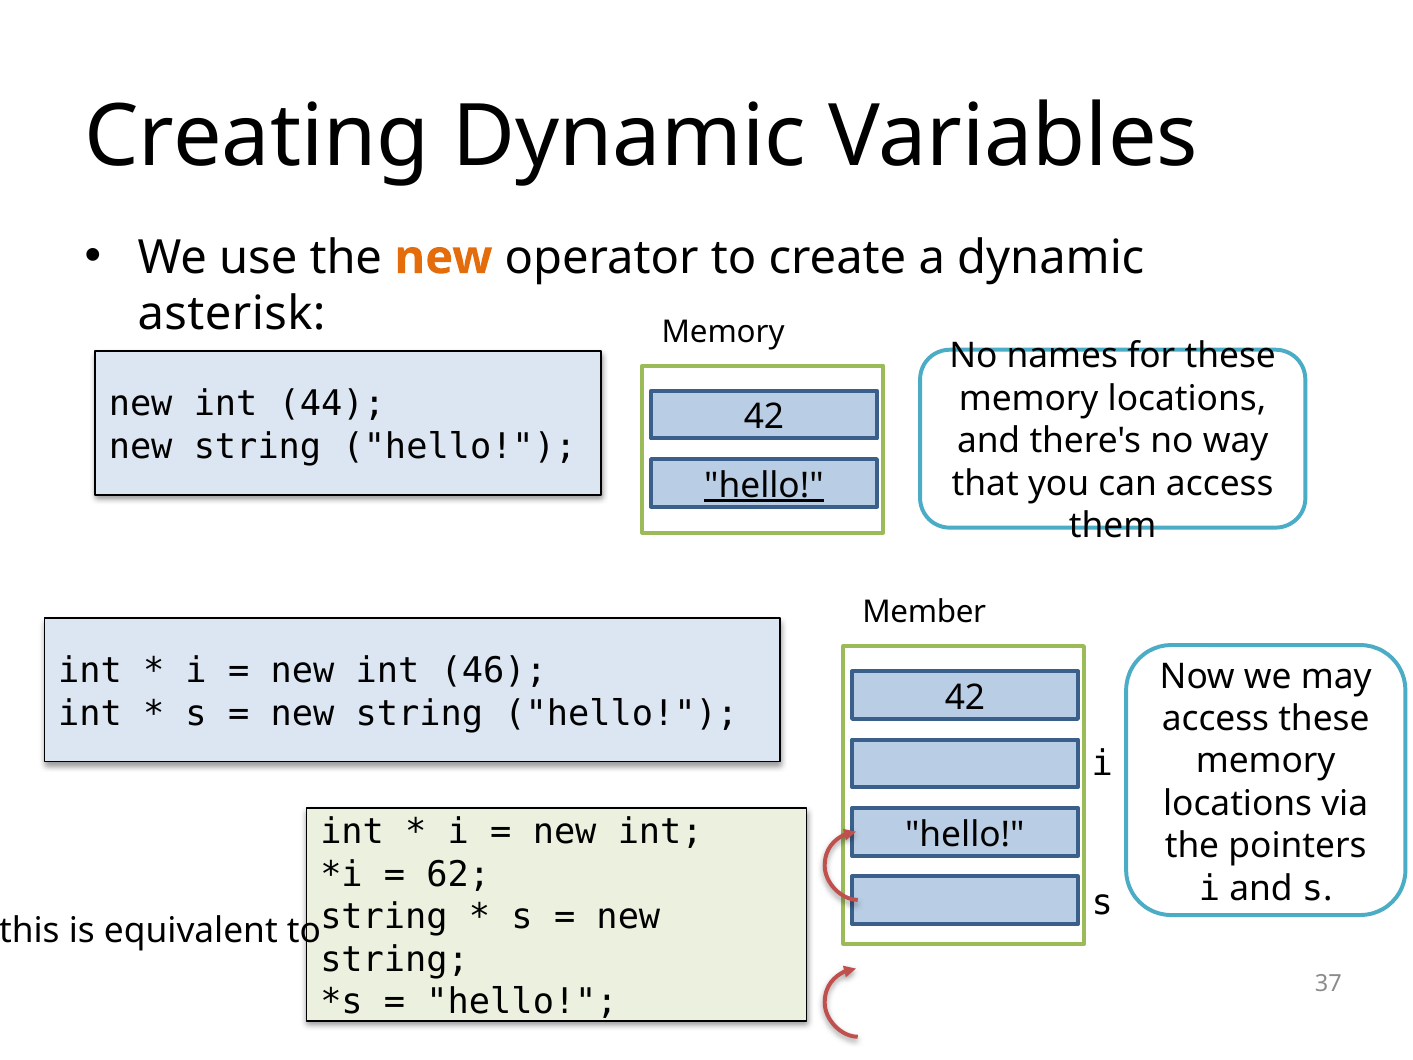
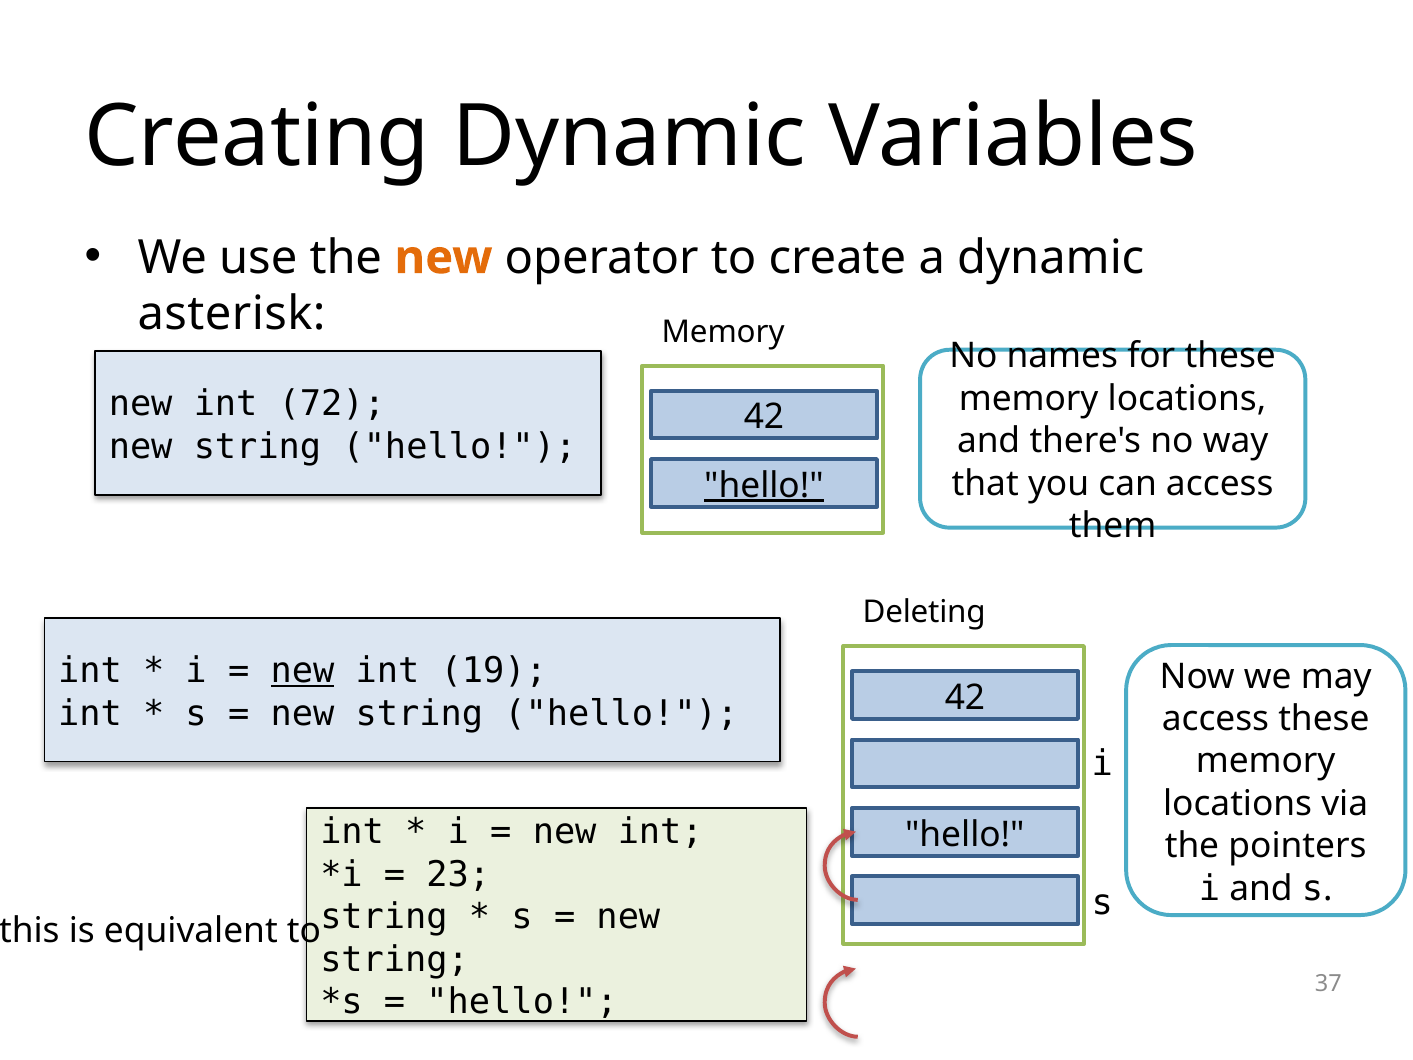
44: 44 -> 72
Member: Member -> Deleting
new at (303, 671) underline: none -> present
46: 46 -> 19
62: 62 -> 23
